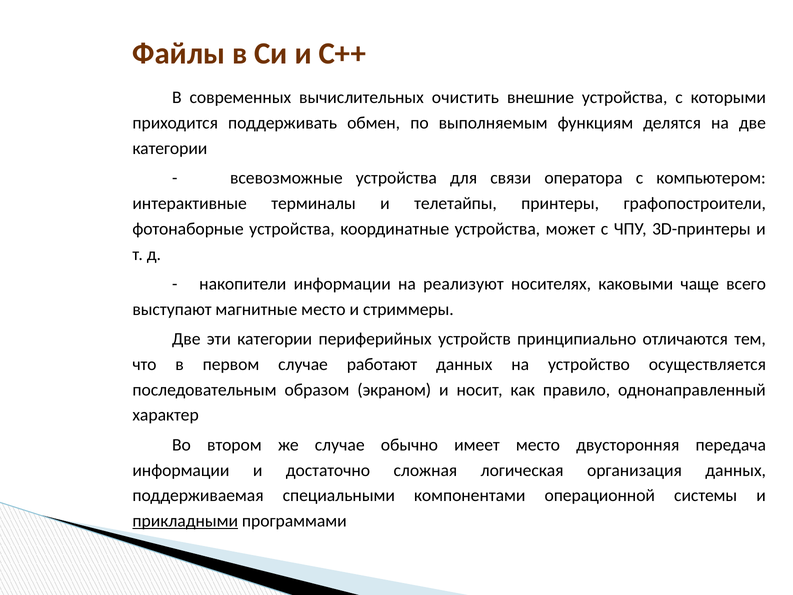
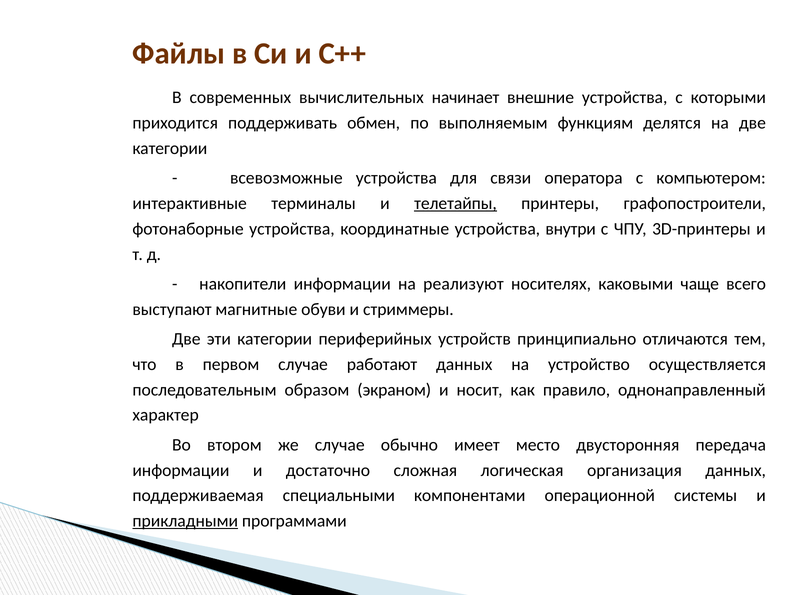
очистить: очистить -> начинает
телетайпы underline: none -> present
может: может -> внутри
магнитные место: место -> обуви
